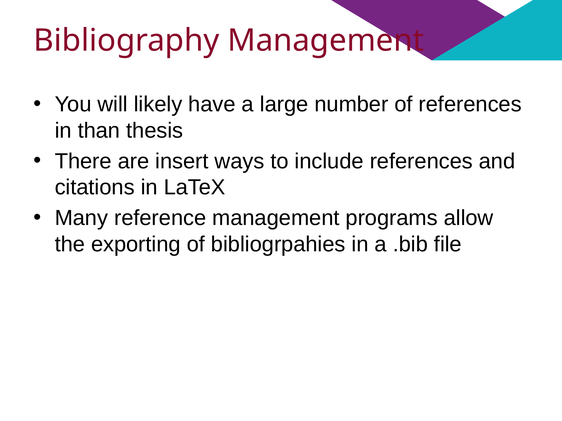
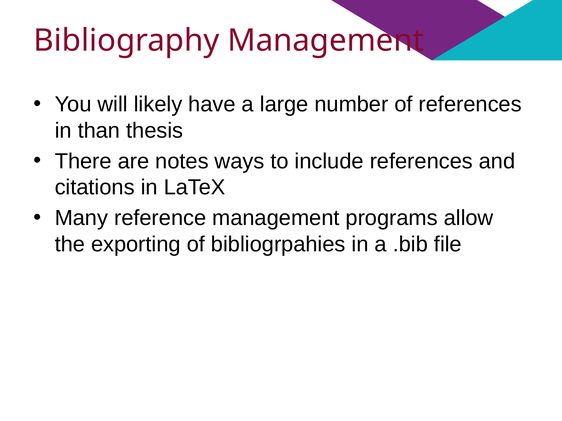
insert: insert -> notes
